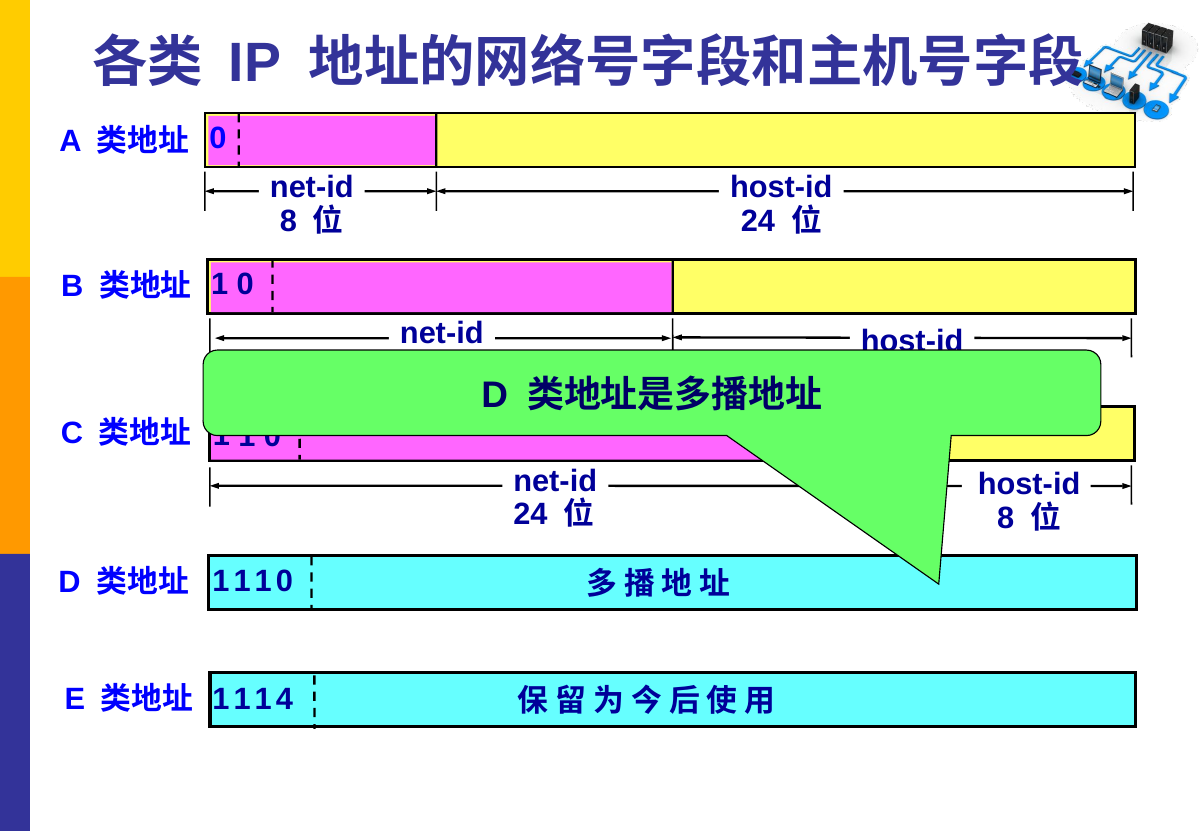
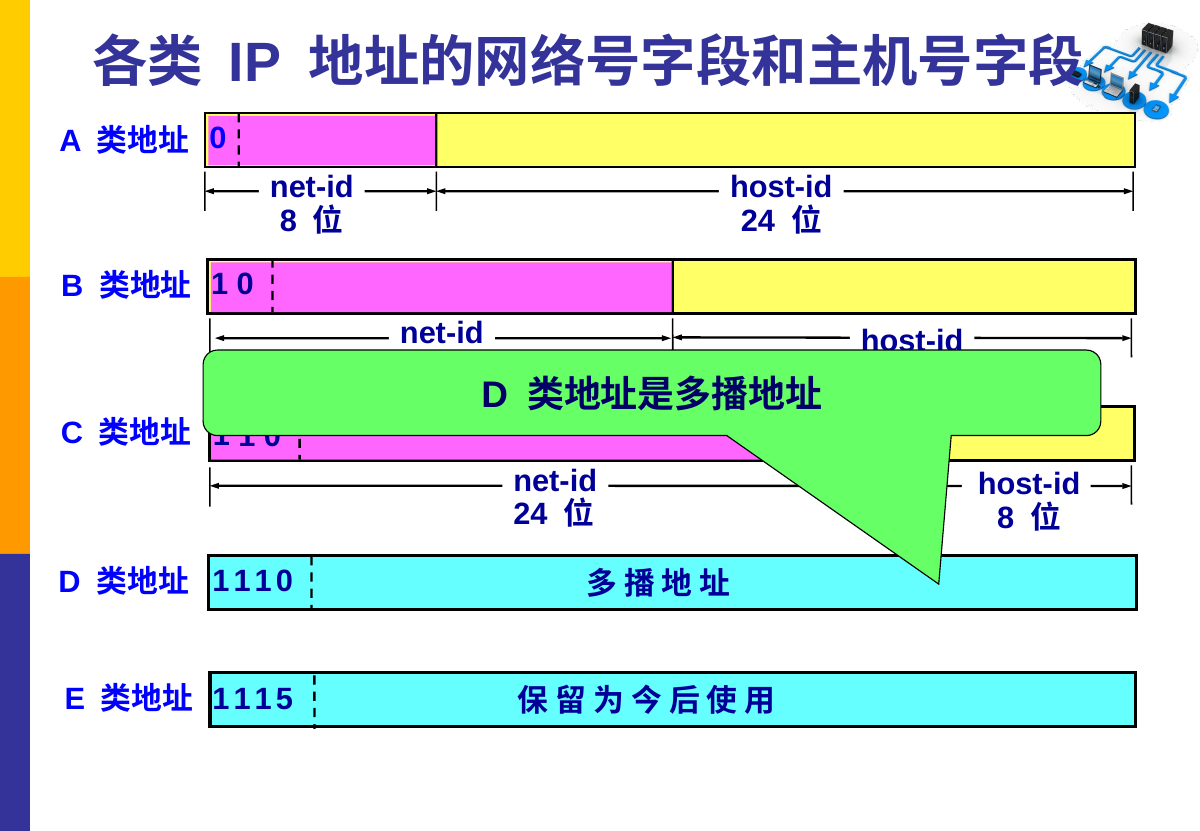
4: 4 -> 5
